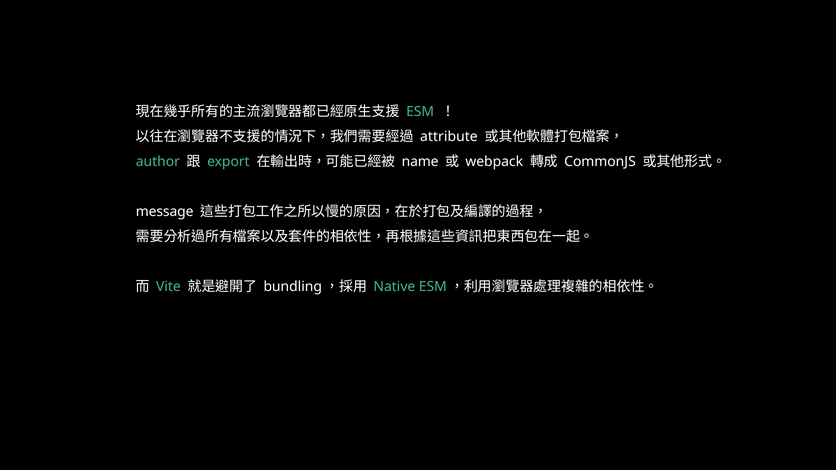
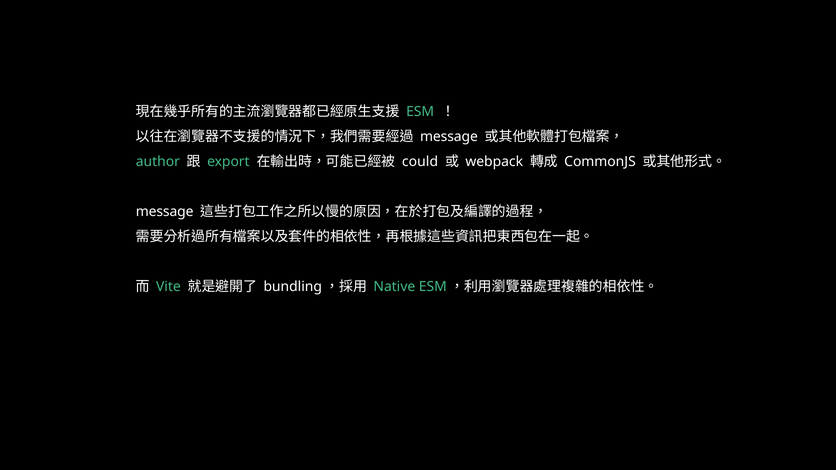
attribute at (449, 137): attribute -> message
name: name -> could
